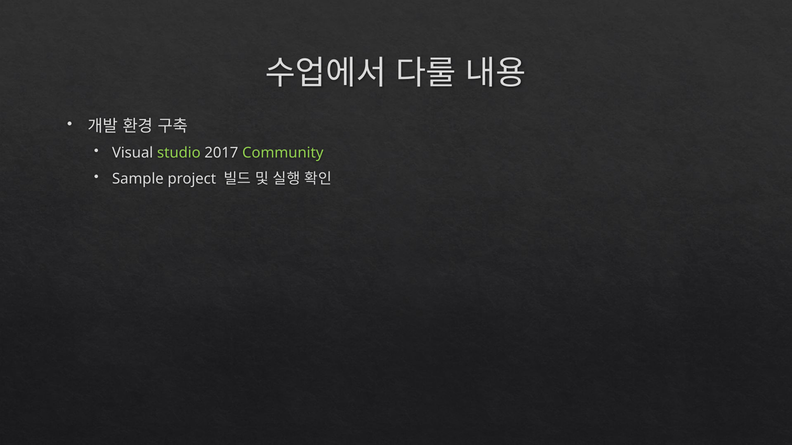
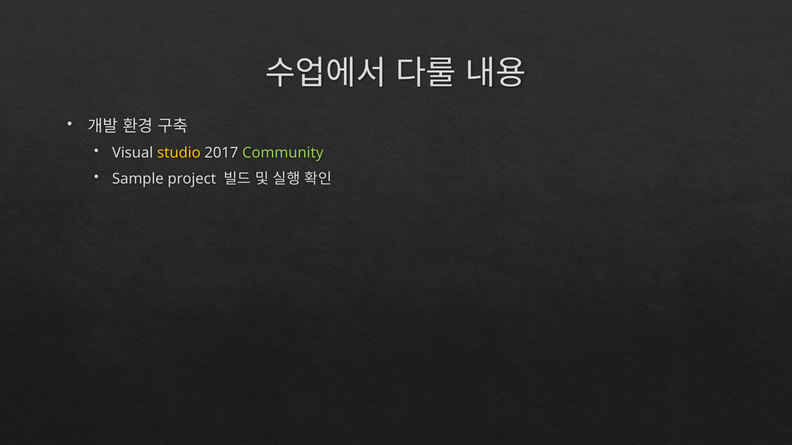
studio colour: light green -> yellow
